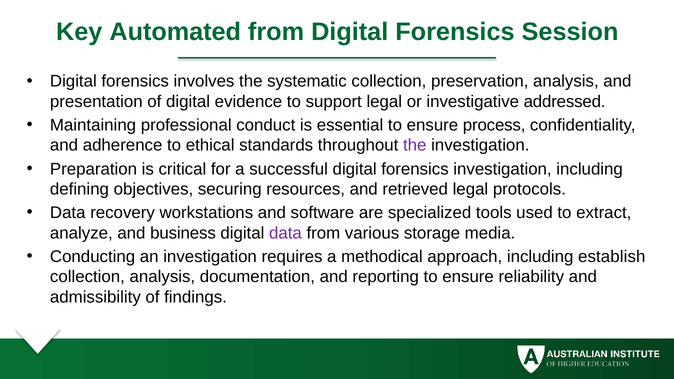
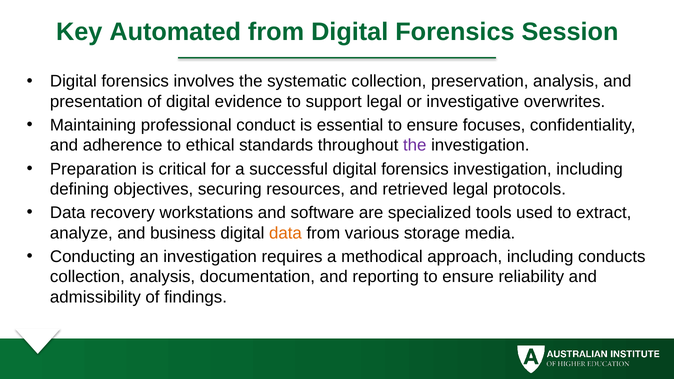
addressed: addressed -> overwrites
process: process -> focuses
data at (285, 233) colour: purple -> orange
establish: establish -> conducts
